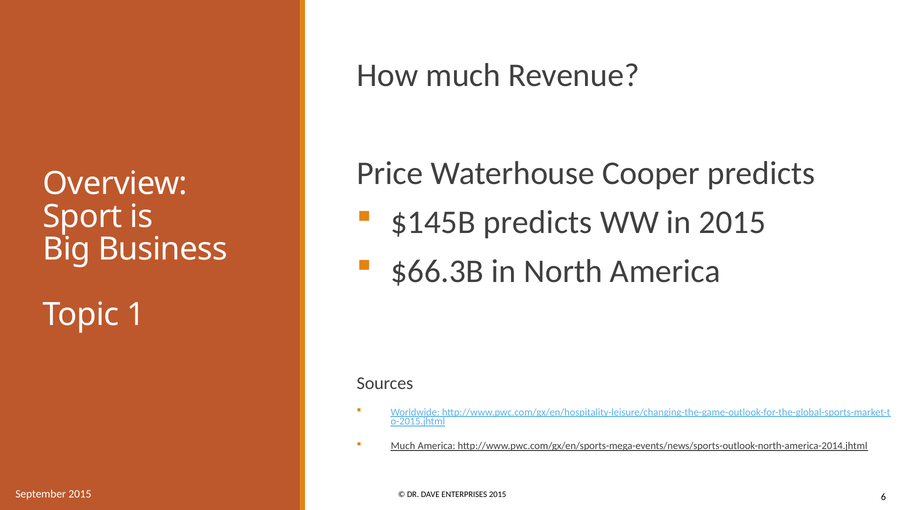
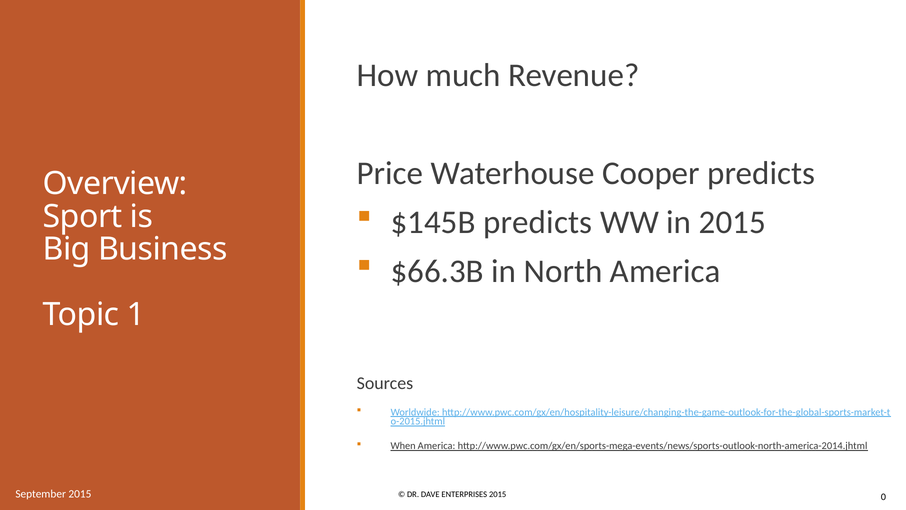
Much at (403, 446): Much -> When
6: 6 -> 0
